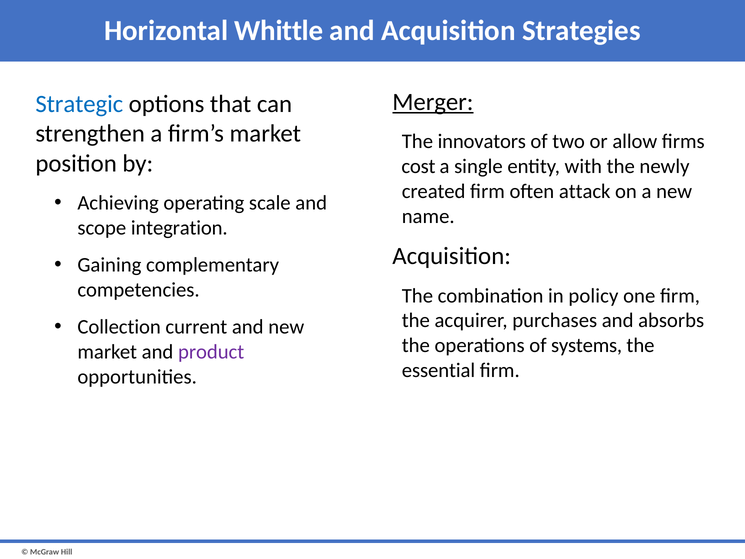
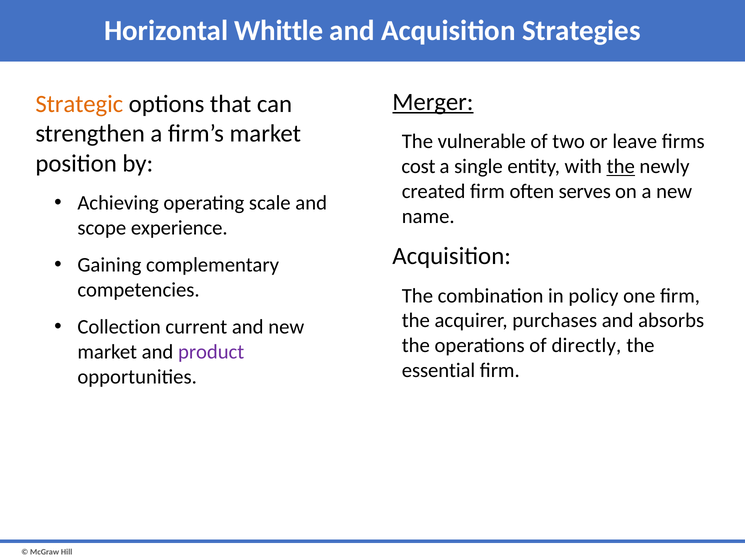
Strategic colour: blue -> orange
innovators: innovators -> vulnerable
allow: allow -> leave
the at (621, 166) underline: none -> present
attack: attack -> serves
integration: integration -> experience
systems: systems -> directly
